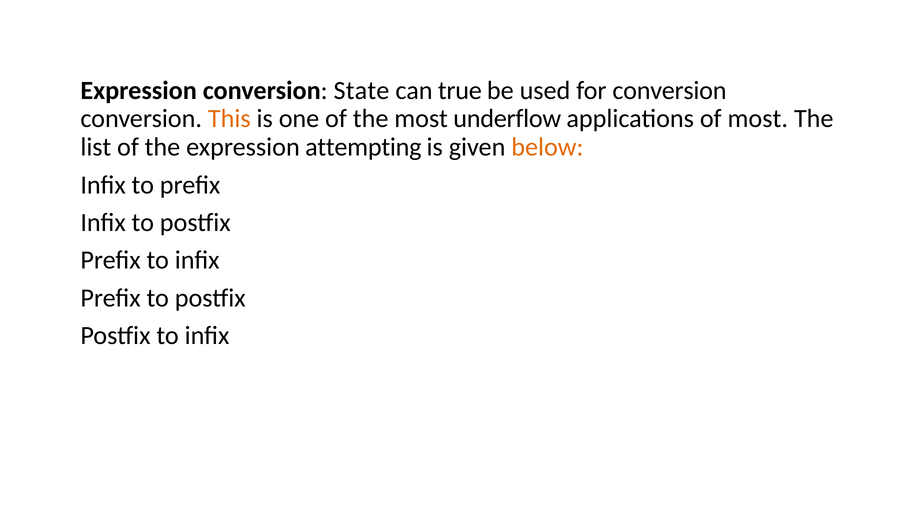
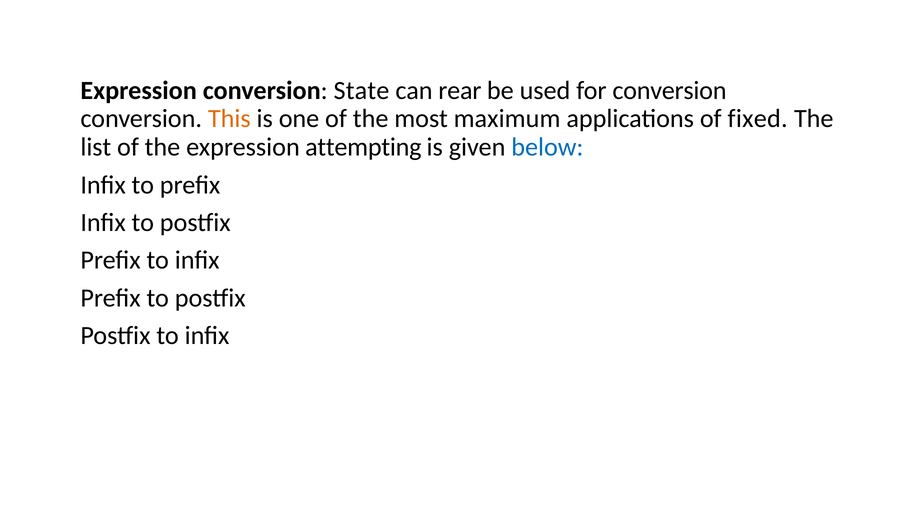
true: true -> rear
underflow: underflow -> maximum
of most: most -> fixed
below colour: orange -> blue
